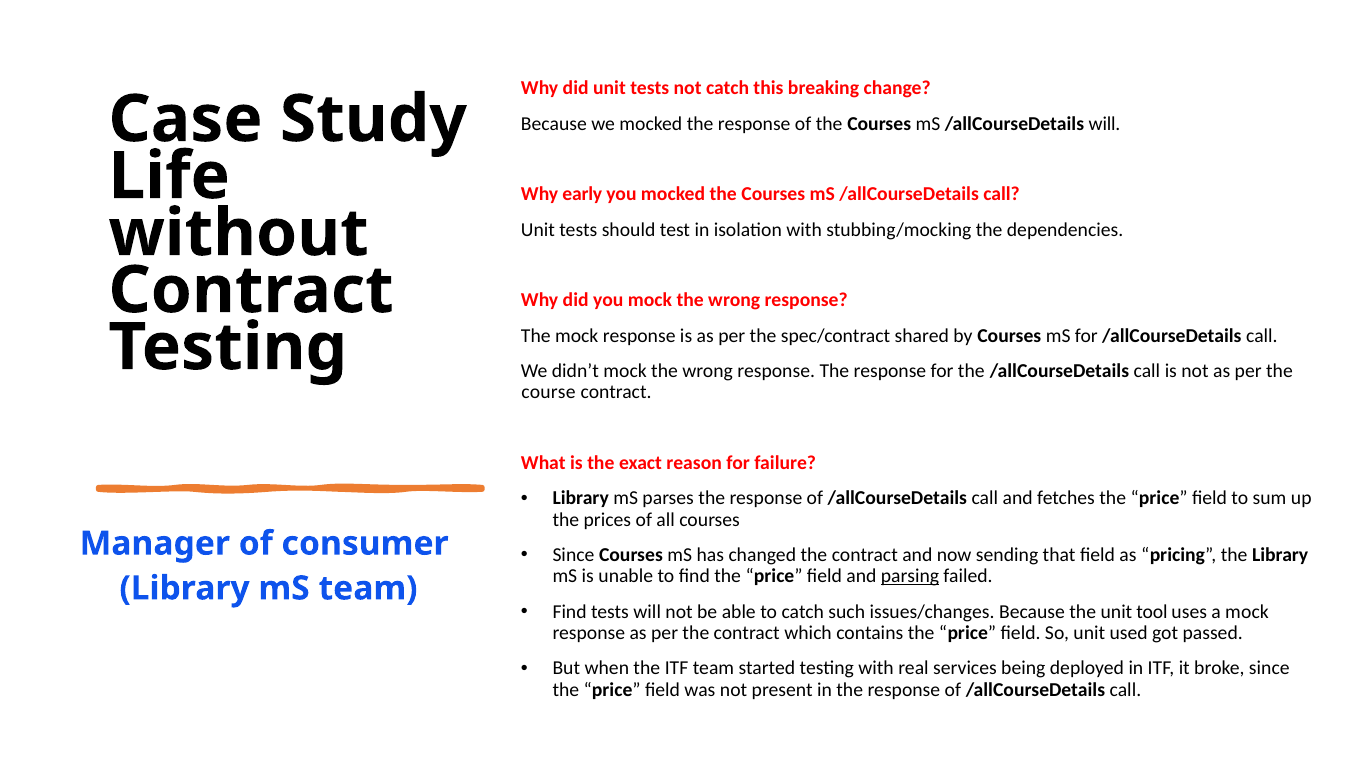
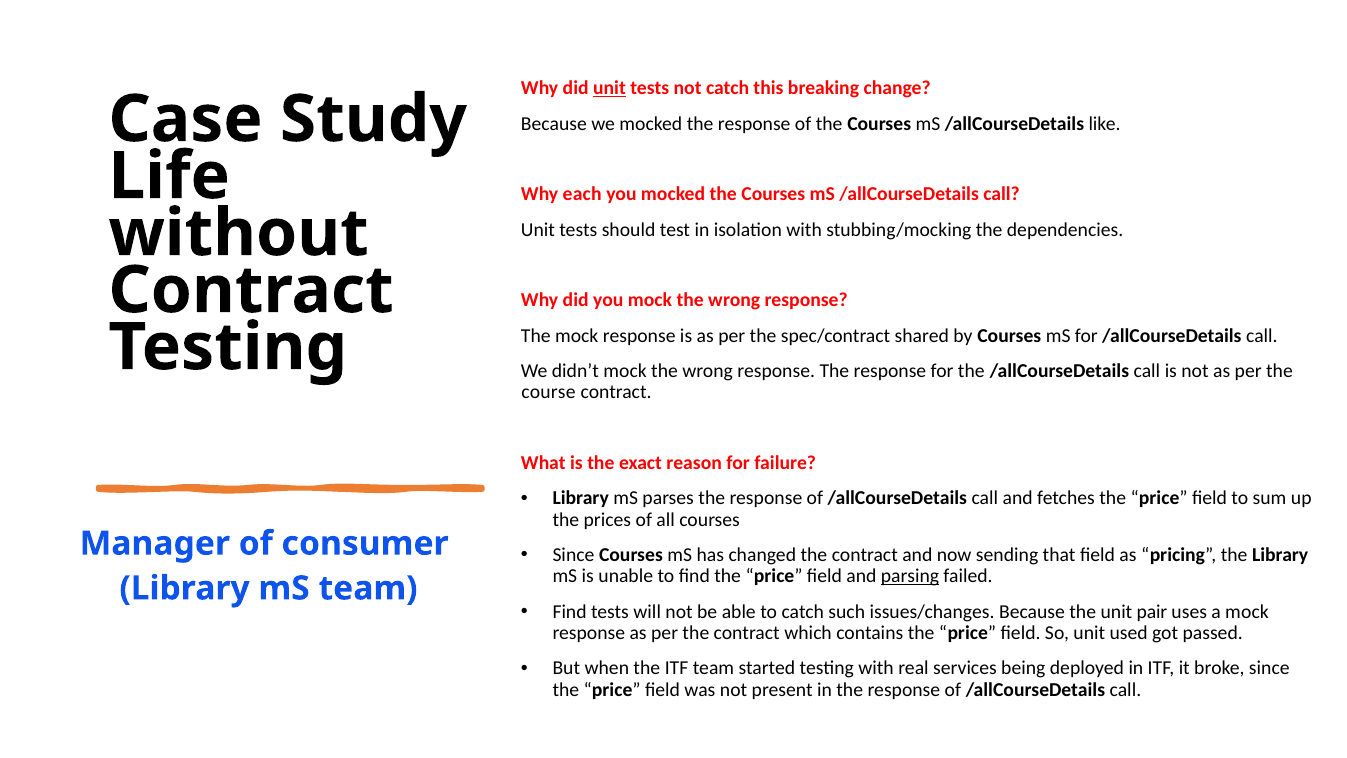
unit at (609, 88) underline: none -> present
/allCourseDetails will: will -> like
early: early -> each
tool: tool -> pair
